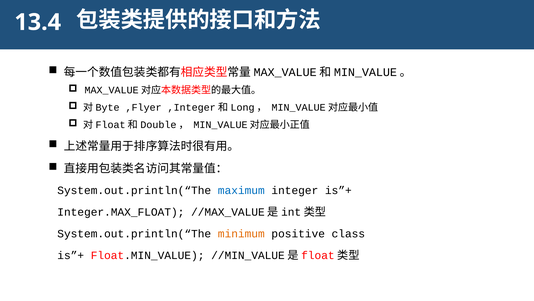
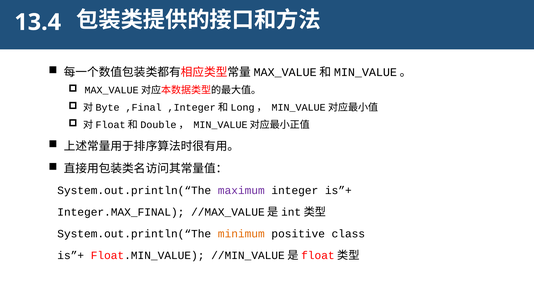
,Flyer: ,Flyer -> ,Final
maximum colour: blue -> purple
Integer.MAX_FLOAT: Integer.MAX_FLOAT -> Integer.MAX_FINAL
